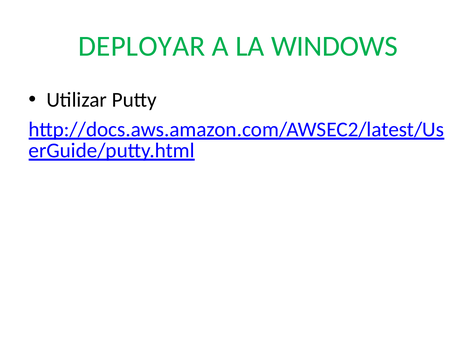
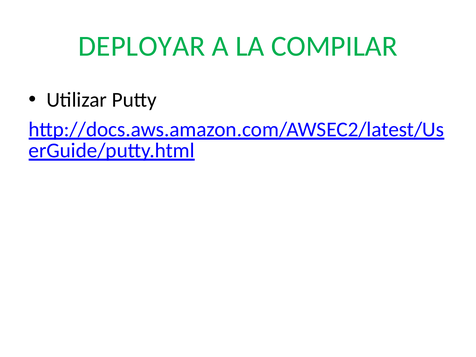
WINDOWS: WINDOWS -> COMPILAR
